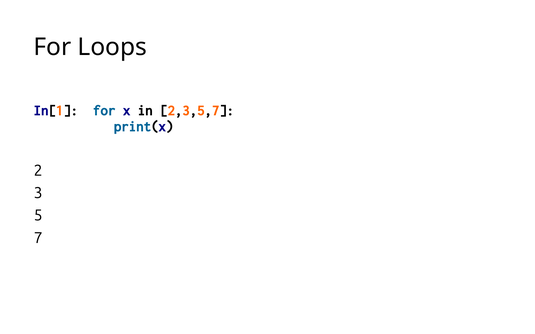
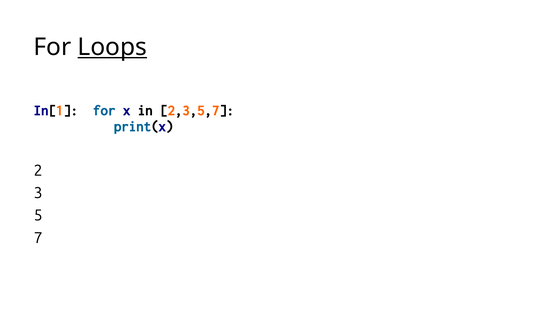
Loops underline: none -> present
